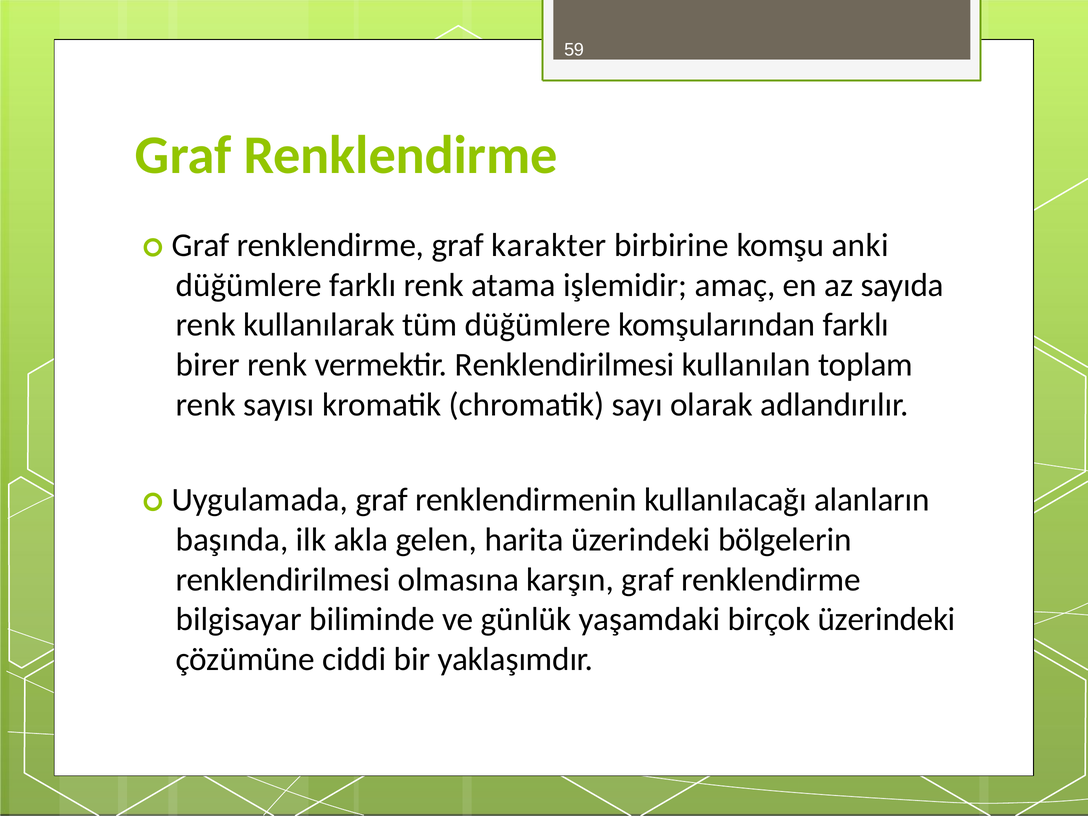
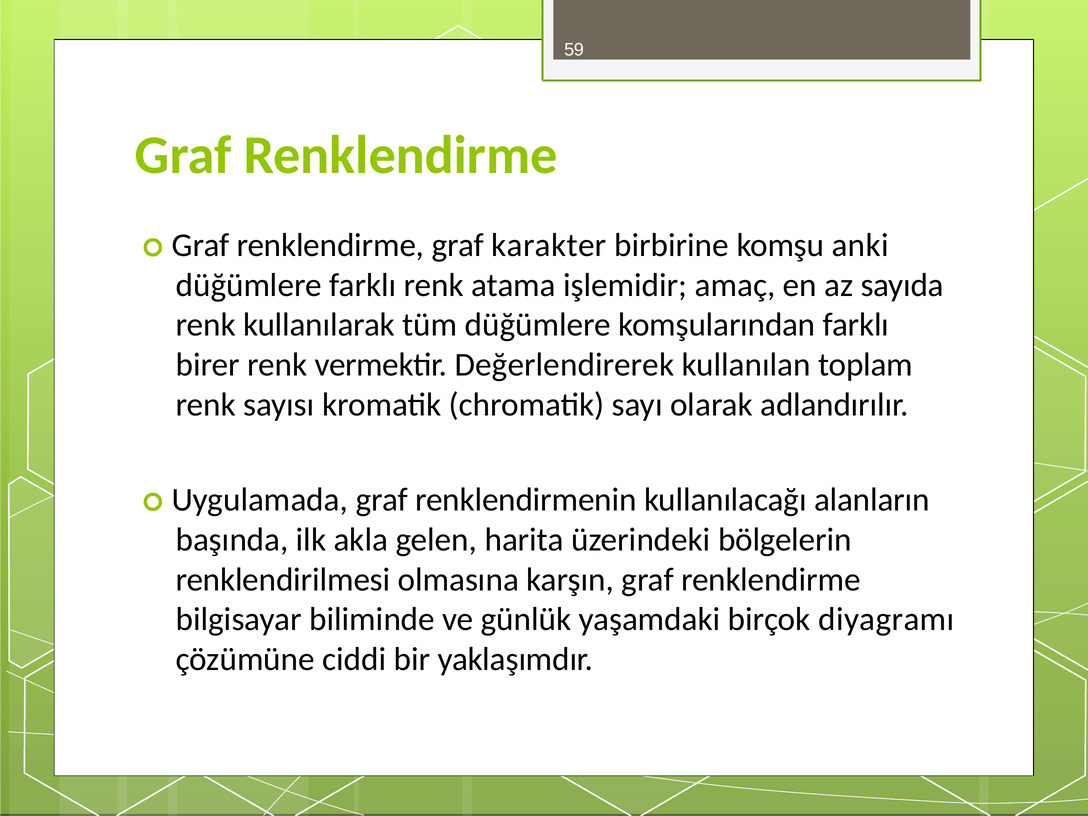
vermektir Renklendirilmesi: Renklendirilmesi -> Değerlendirerek
birçok üzerindeki: üzerindeki -> diyagramı
